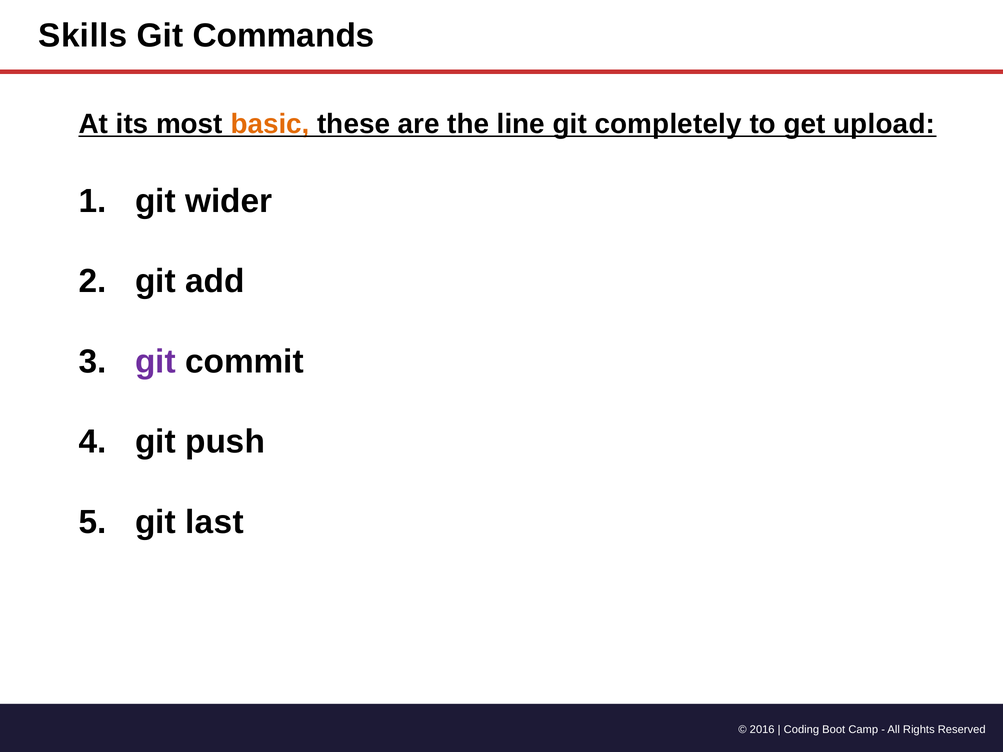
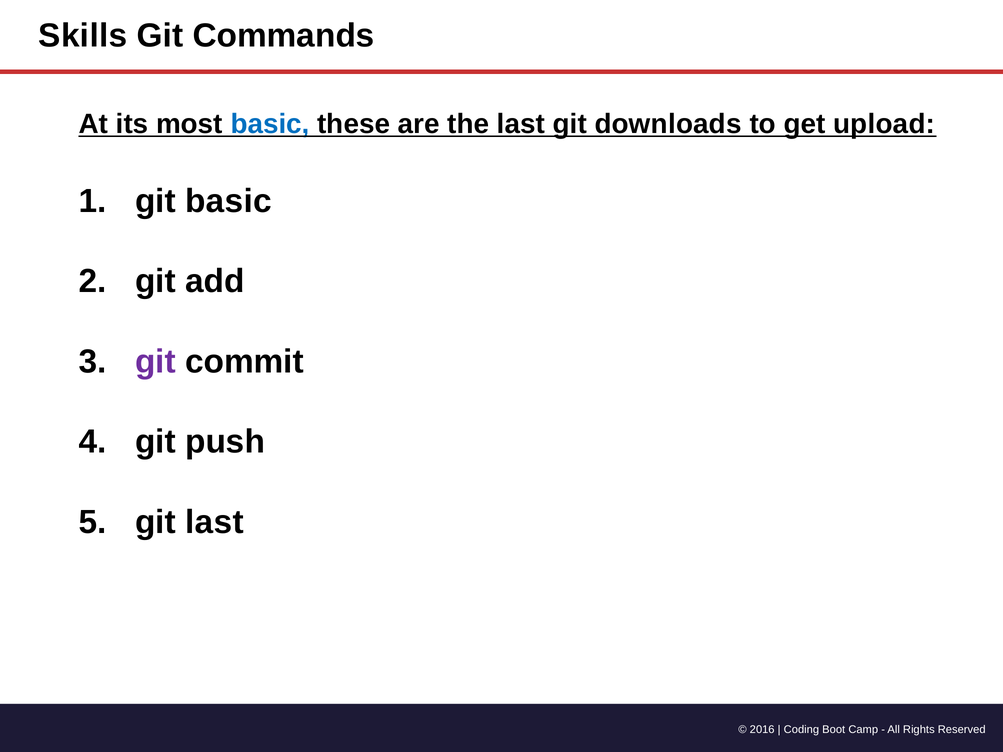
basic at (270, 124) colour: orange -> blue
the line: line -> last
completely: completely -> downloads
git wider: wider -> basic
